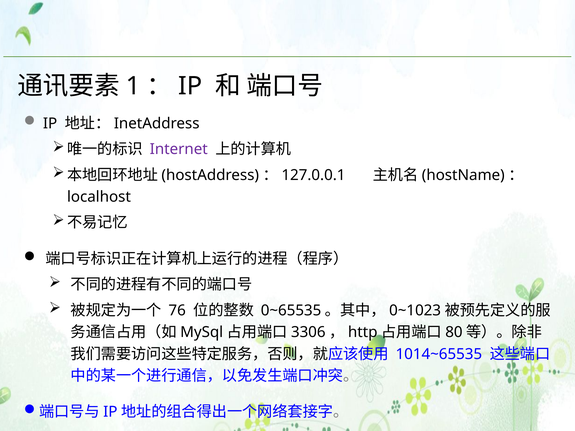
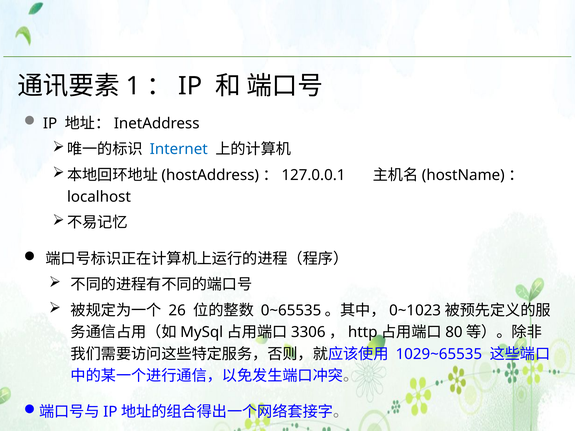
Internet colour: purple -> blue
76: 76 -> 26
1014~65535: 1014~65535 -> 1029~65535
